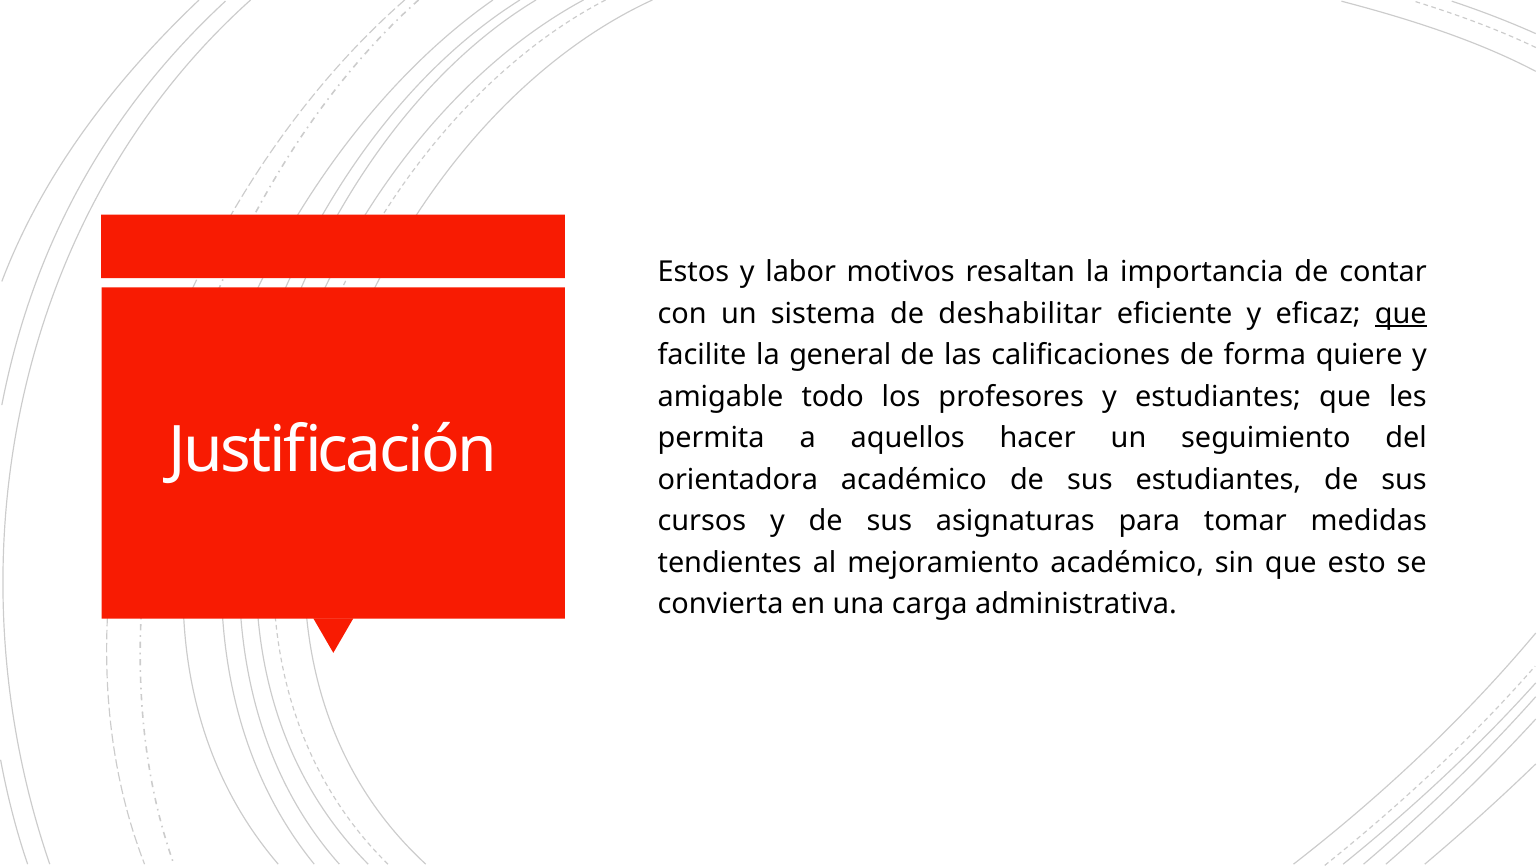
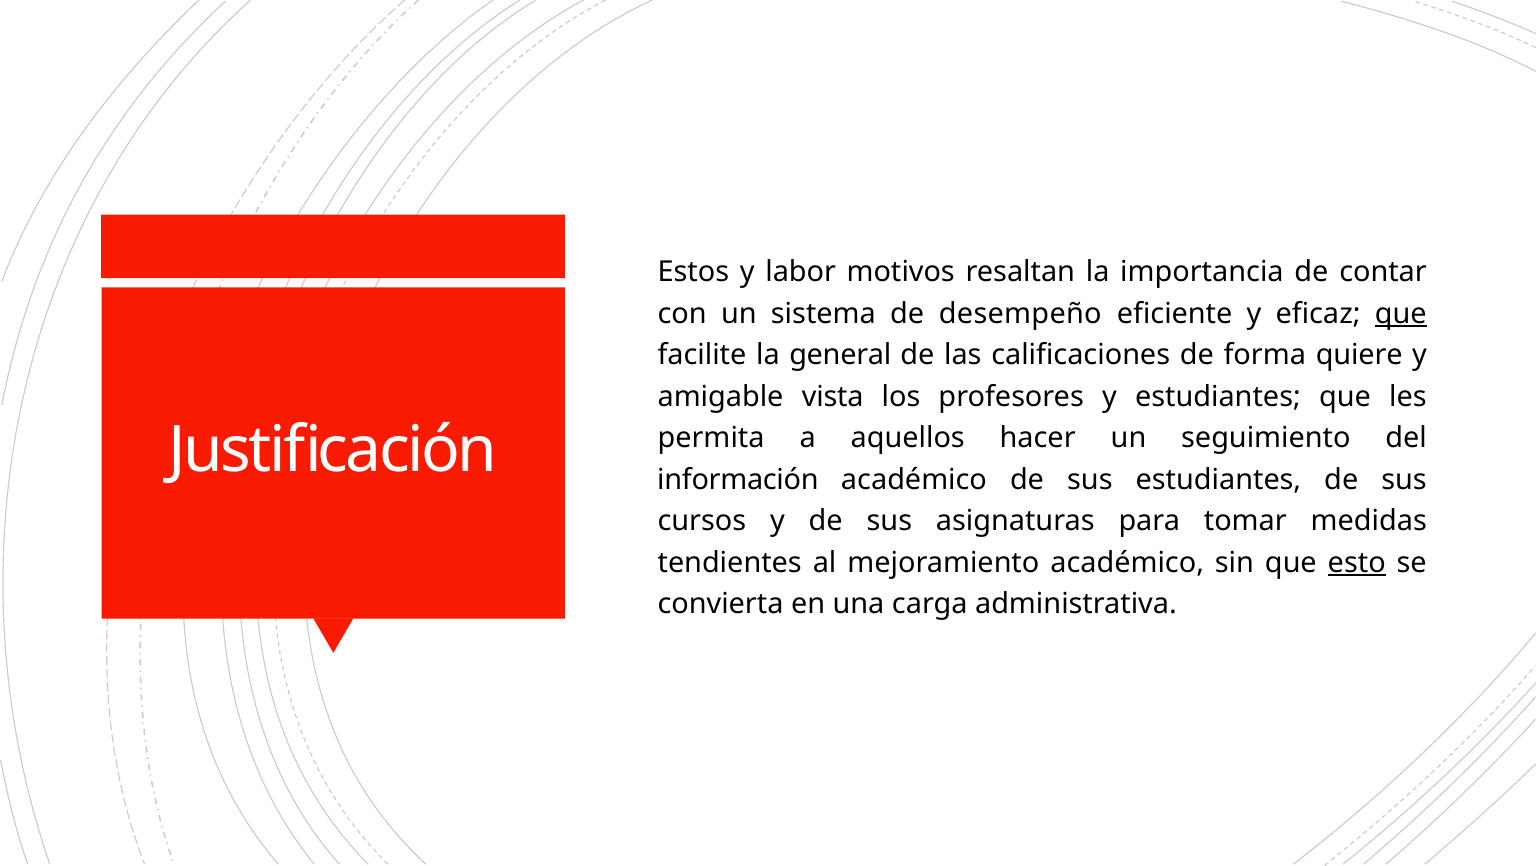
deshabilitar: deshabilitar -> desempeño
todo: todo -> vista
orientadora: orientadora -> información
esto underline: none -> present
